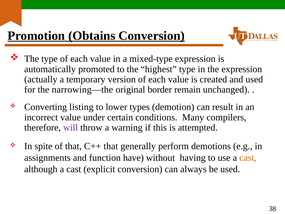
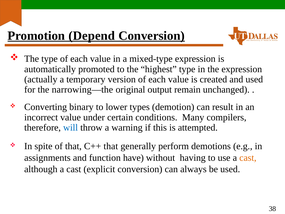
Obtains: Obtains -> Depend
border: border -> output
listing: listing -> binary
will colour: purple -> blue
